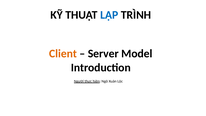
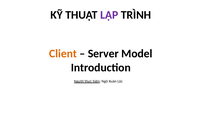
LẬP colour: blue -> purple
